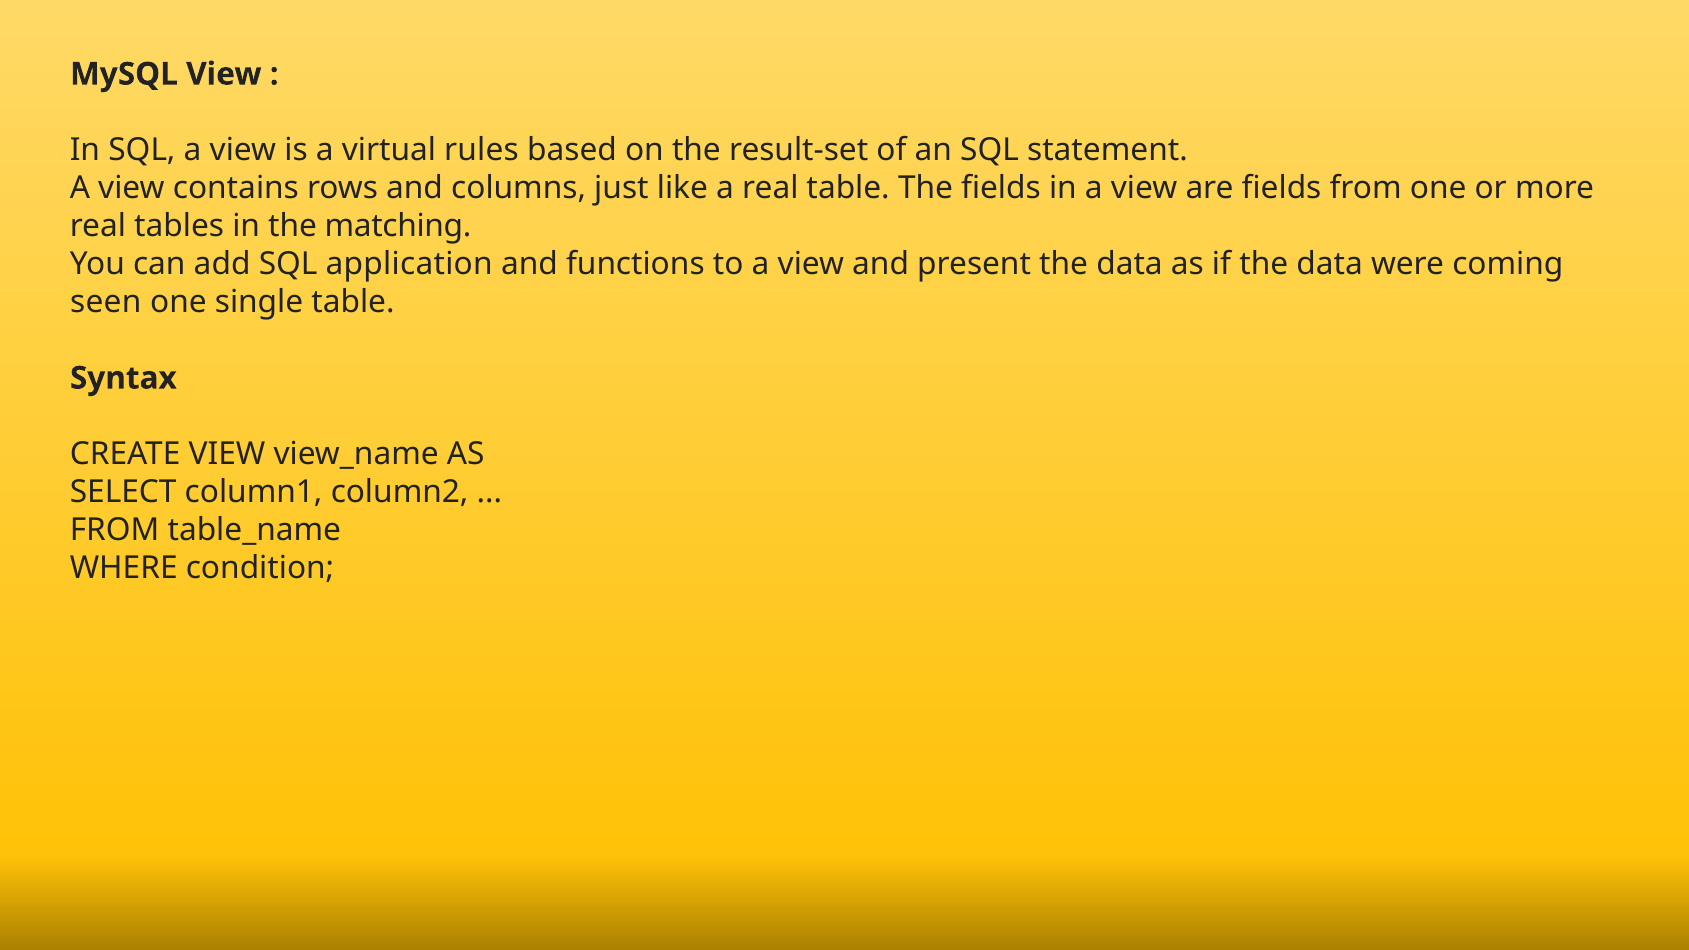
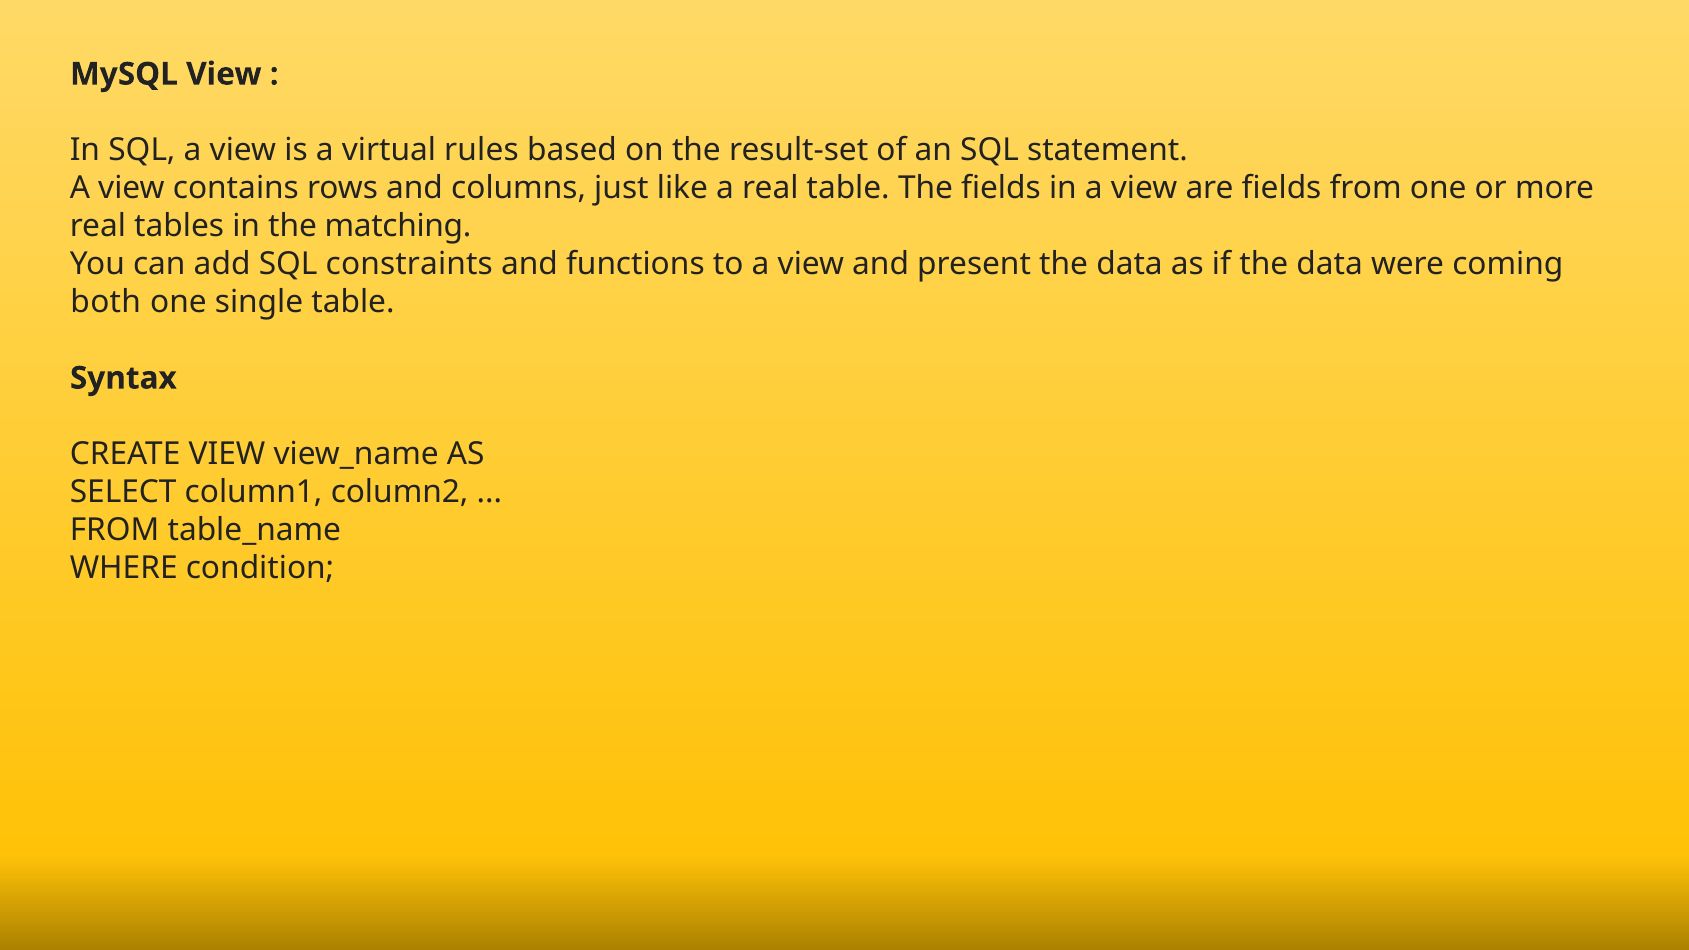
application: application -> constraints
seen: seen -> both
